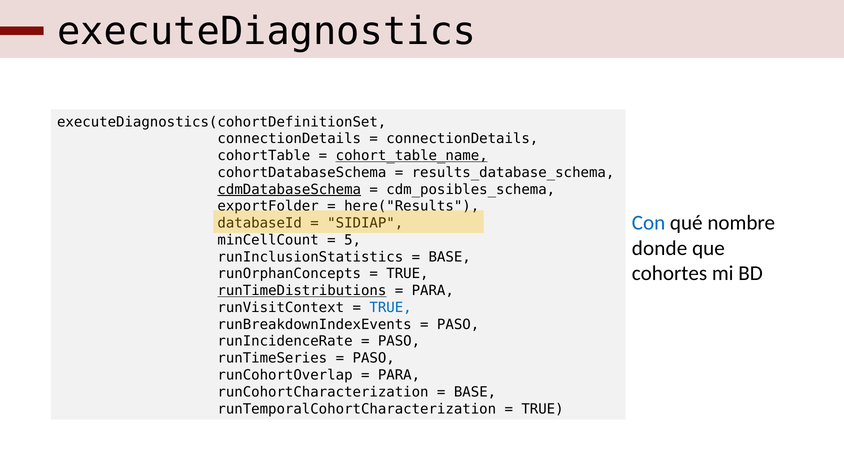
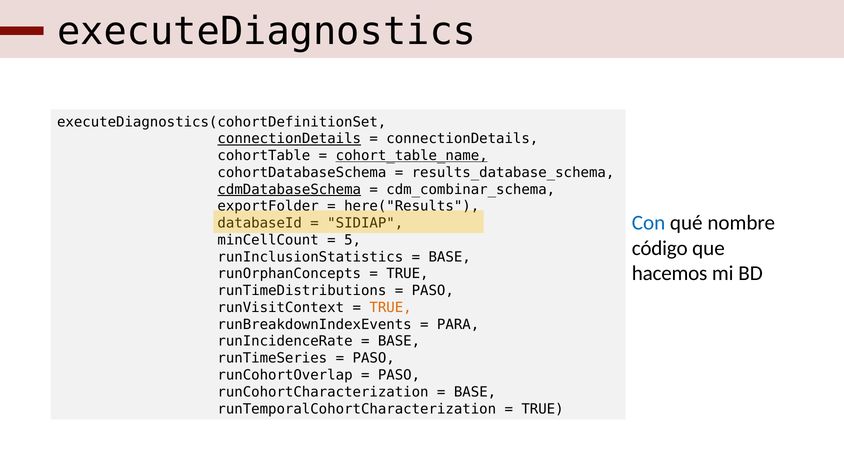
connectionDetails at (289, 139) underline: none -> present
cdm_posibles_schema: cdm_posibles_schema -> cdm_combinar_schema
donde: donde -> código
cohortes: cohortes -> hacemos
runTimeDistributions underline: present -> none
PARA at (433, 291): PARA -> PASO
TRUE at (391, 307) colour: blue -> orange
PASO at (458, 324): PASO -> PARA
PASO at (399, 341): PASO -> BASE
PARA at (399, 375): PARA -> PASO
